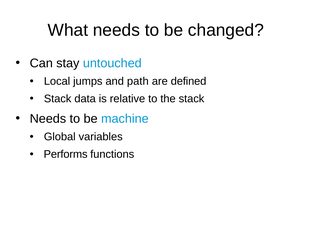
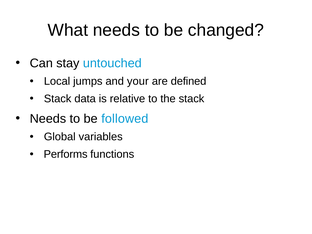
path: path -> your
machine: machine -> followed
